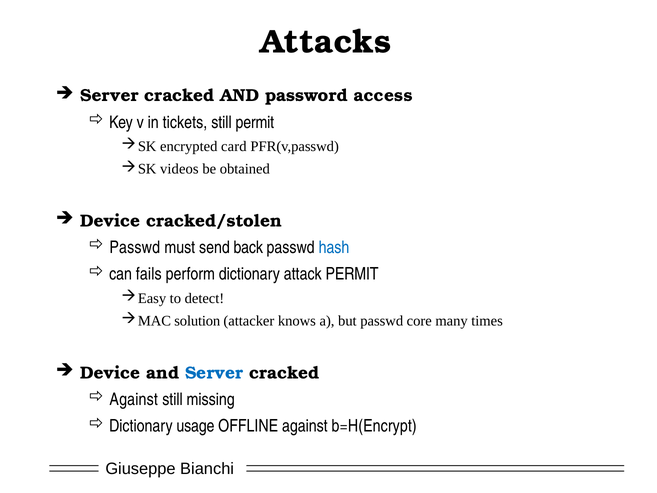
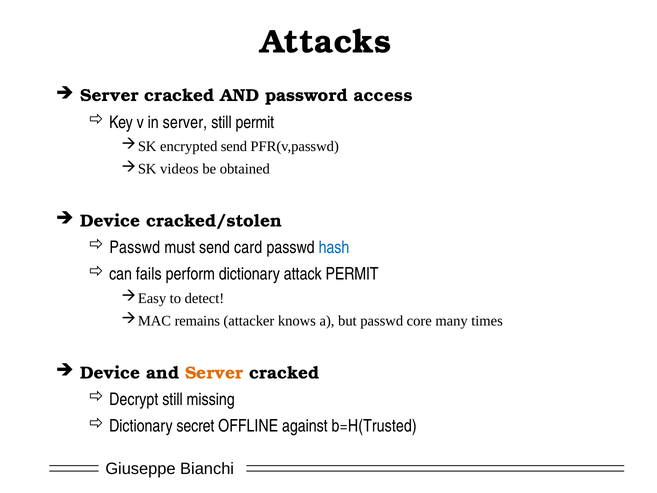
in tickets: tickets -> server
encrypted card: card -> send
back: back -> card
solution: solution -> remains
Server at (214, 373) colour: blue -> orange
Against at (134, 399): Against -> Decrypt
usage: usage -> secret
b=H(Encrypt: b=H(Encrypt -> b=H(Trusted
